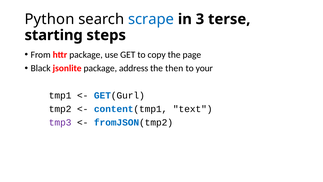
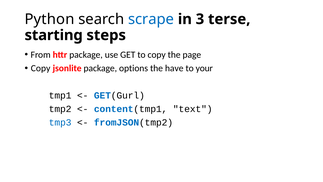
Black at (41, 68): Black -> Copy
address: address -> options
then: then -> have
tmp3 colour: purple -> blue
